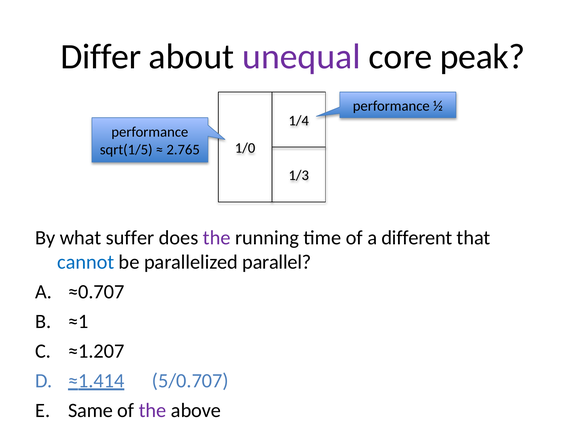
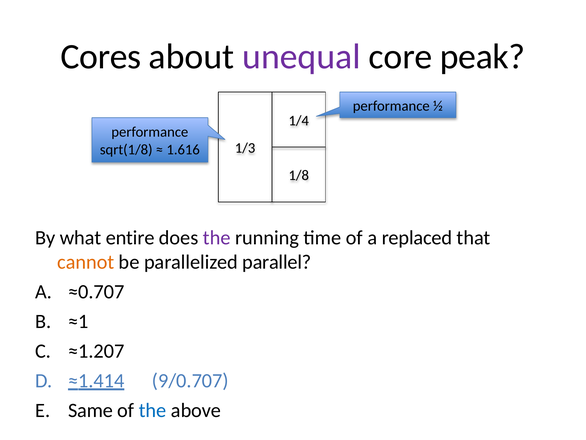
Differ: Differ -> Cores
1/0: 1/0 -> 1/3
sqrt(1/5: sqrt(1/5 -> sqrt(1/8
2.765: 2.765 -> 1.616
1/3: 1/3 -> 1/8
suffer: suffer -> entire
different: different -> replaced
cannot colour: blue -> orange
5/0.707: 5/0.707 -> 9/0.707
the at (153, 410) colour: purple -> blue
